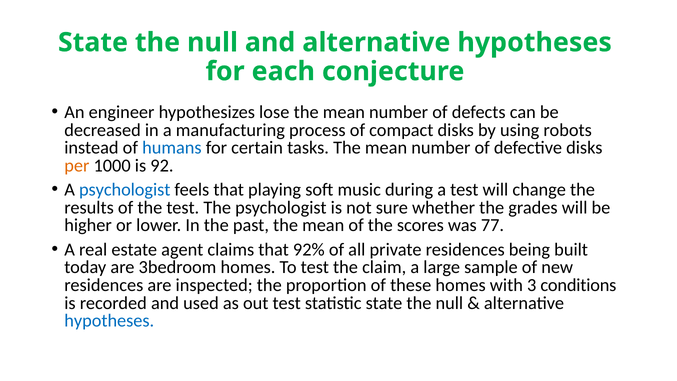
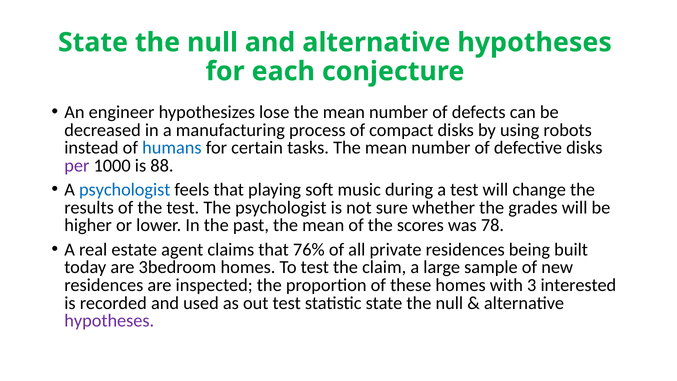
per colour: orange -> purple
92: 92 -> 88
77: 77 -> 78
92%: 92% -> 76%
conditions: conditions -> interested
hypotheses at (109, 321) colour: blue -> purple
